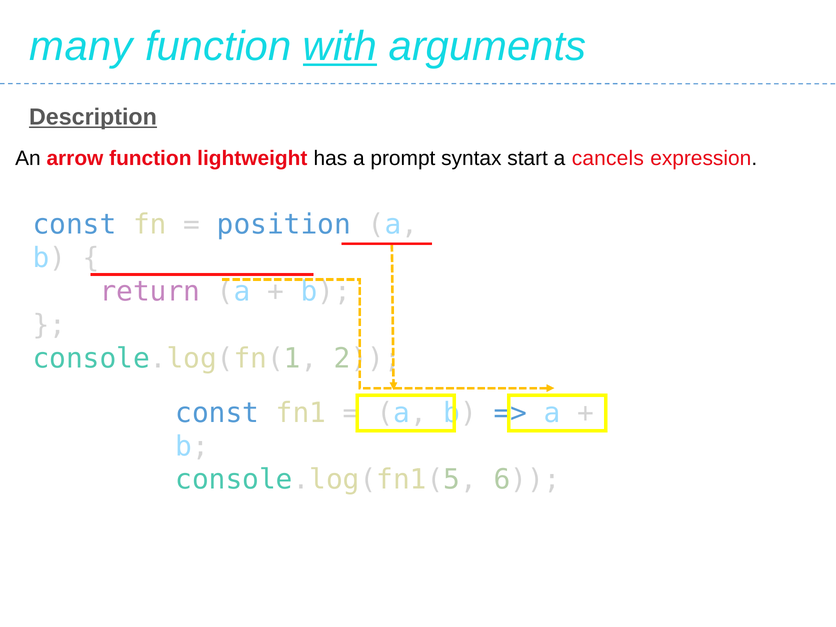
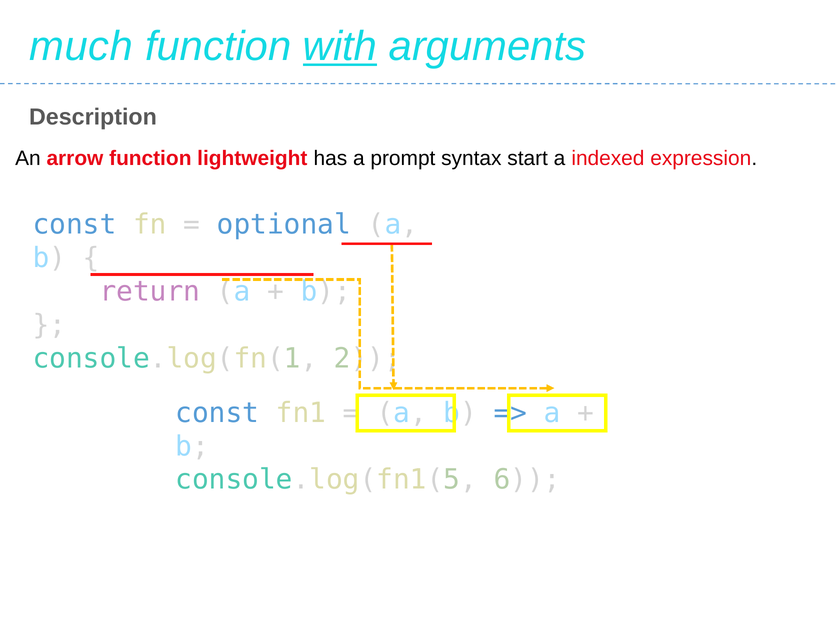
many: many -> much
Description underline: present -> none
cancels: cancels -> indexed
position: position -> optional
